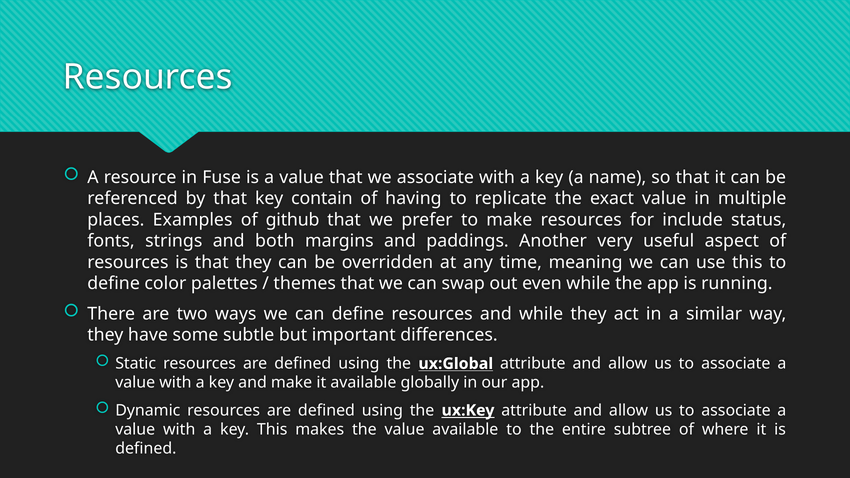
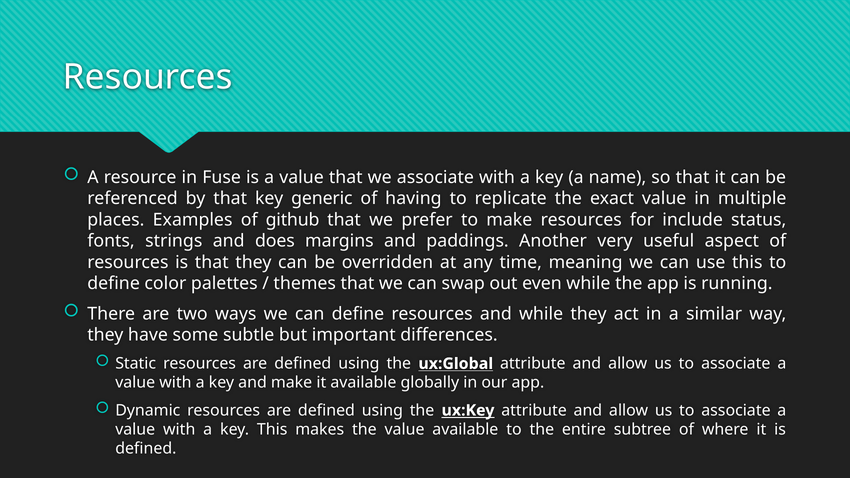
contain: contain -> generic
both: both -> does
